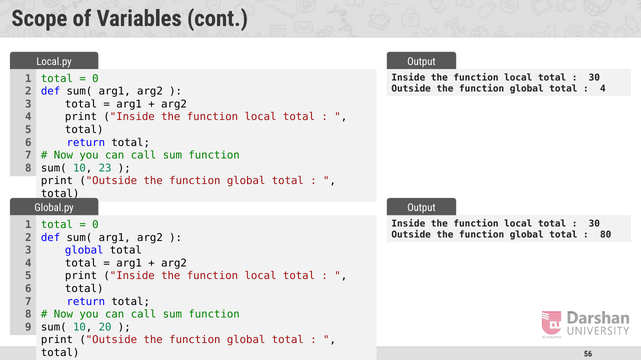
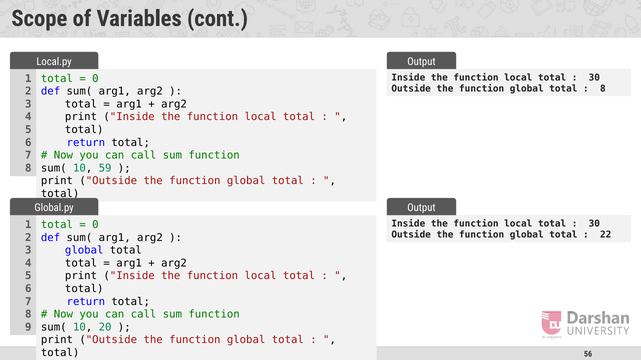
4 at (603, 89): 4 -> 8
23: 23 -> 59
80: 80 -> 22
